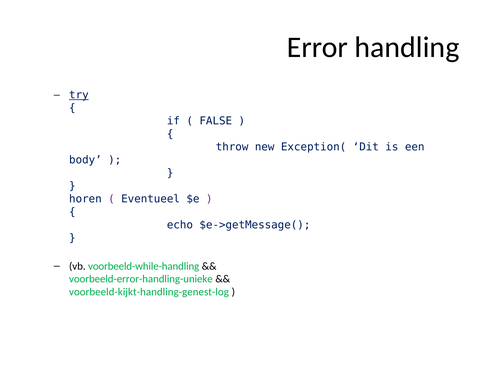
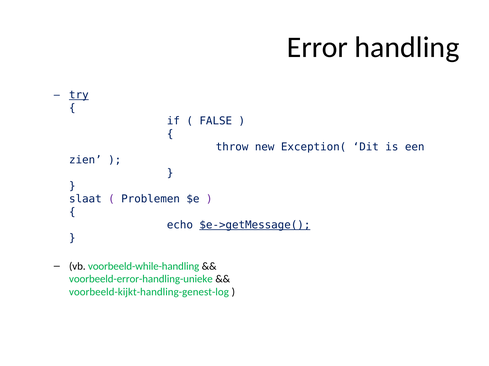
body: body -> zien
horen: horen -> slaat
Eventueel: Eventueel -> Problemen
$e->getMessage( underline: none -> present
